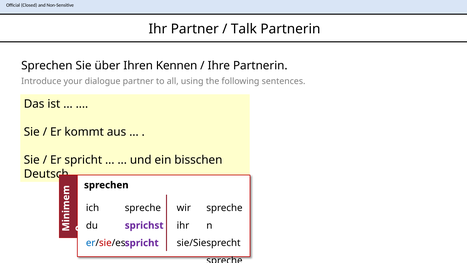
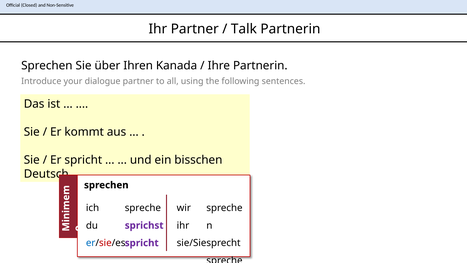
Kennen: Kennen -> Kanada
